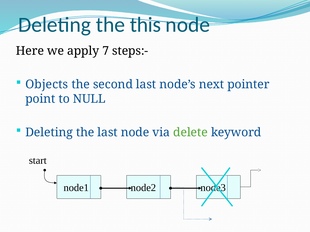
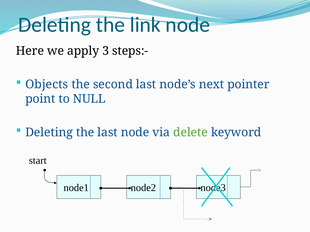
this: this -> link
7: 7 -> 3
